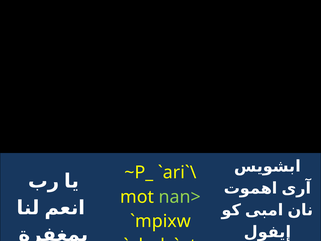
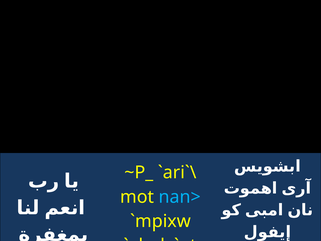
nan> colour: light green -> light blue
